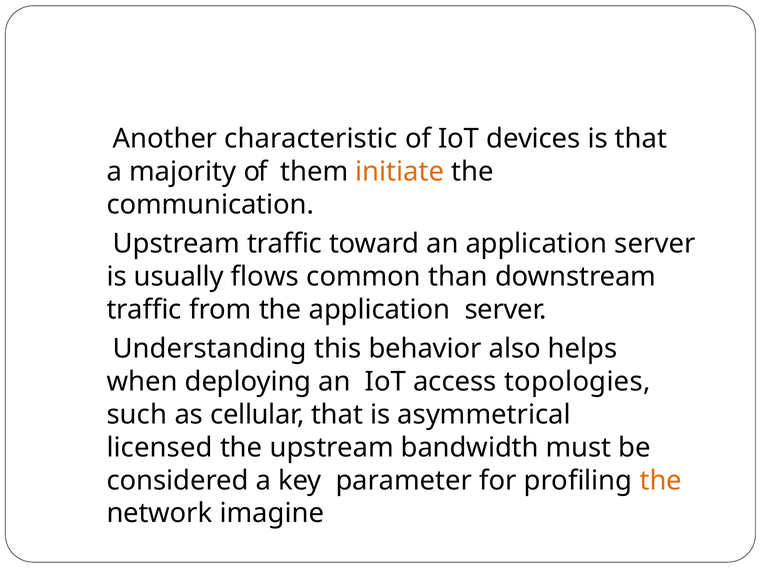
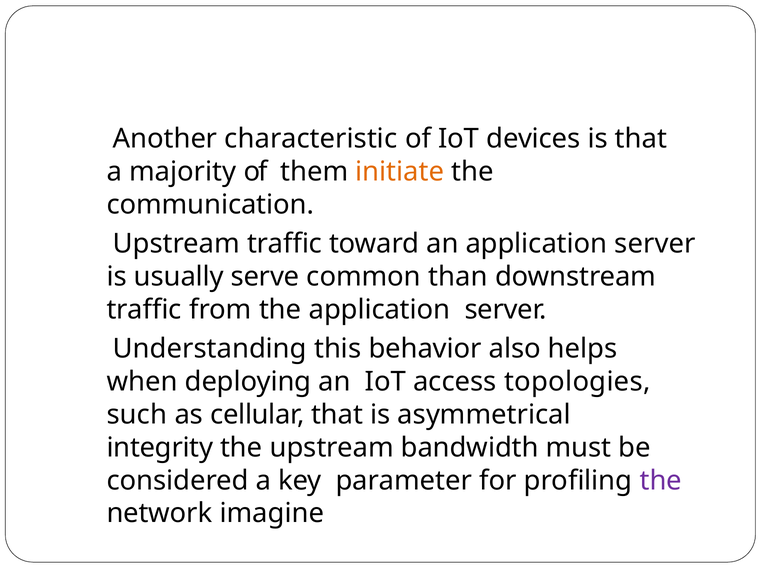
flows: flows -> serve
licensed: licensed -> integrity
the at (661, 481) colour: orange -> purple
